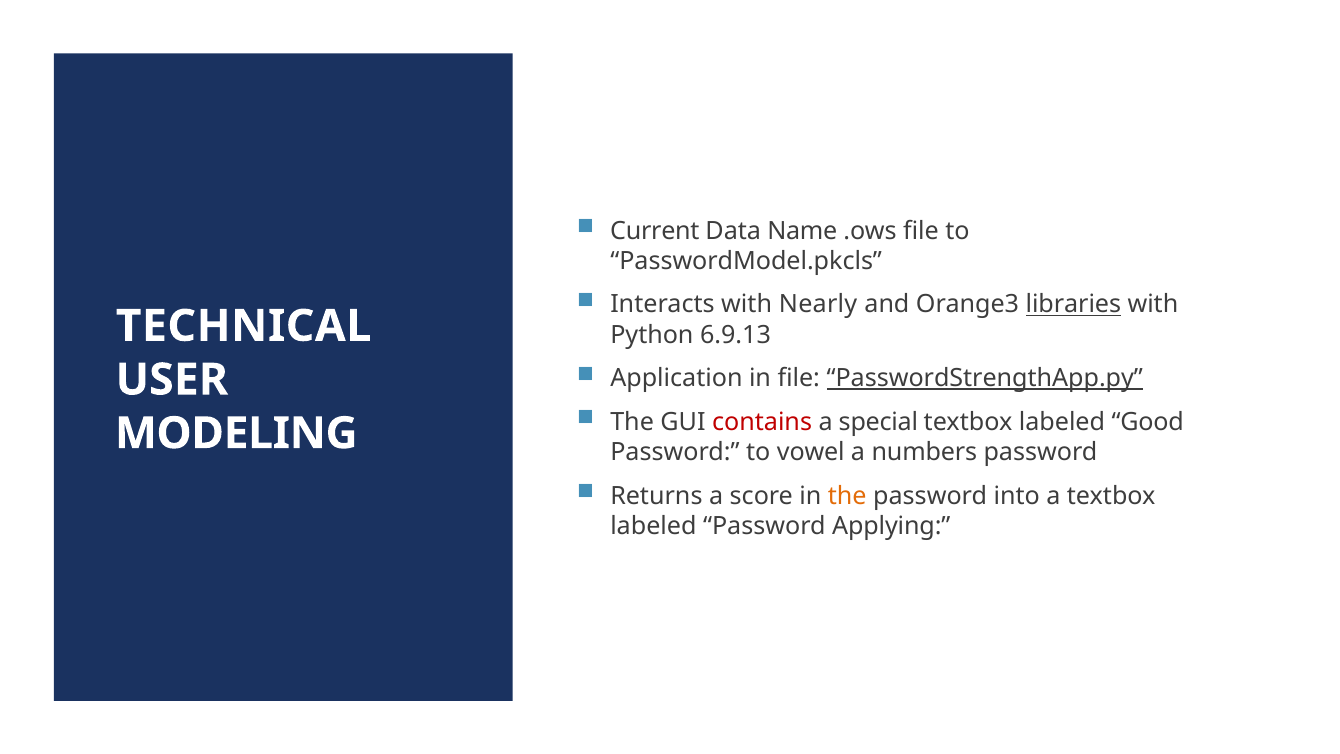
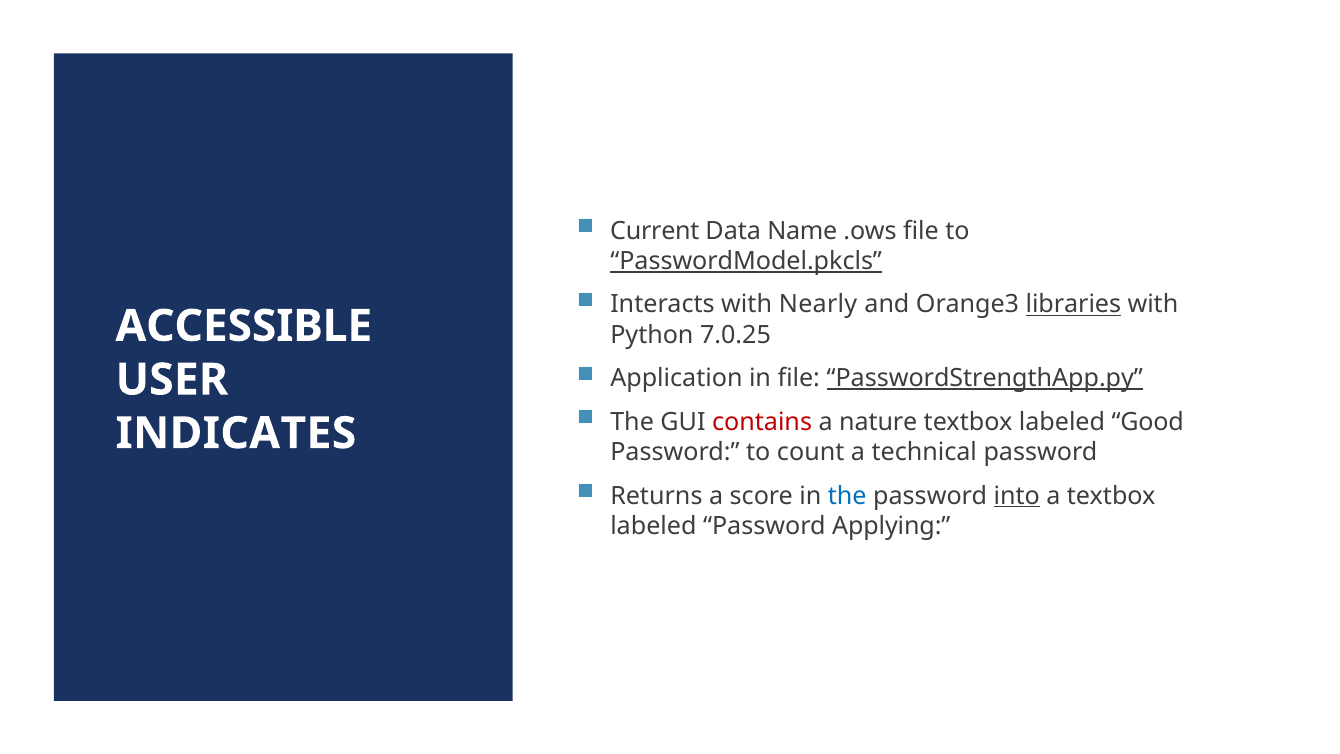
PasswordModel.pkcls underline: none -> present
TECHNICAL: TECHNICAL -> ACCESSIBLE
6.9.13: 6.9.13 -> 7.0.25
special: special -> nature
MODELING: MODELING -> INDICATES
vowel: vowel -> count
numbers: numbers -> technical
the at (847, 496) colour: orange -> blue
into underline: none -> present
